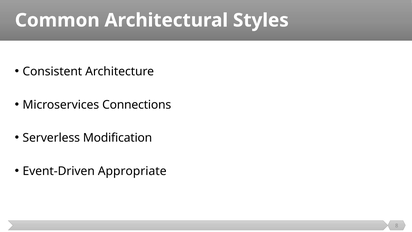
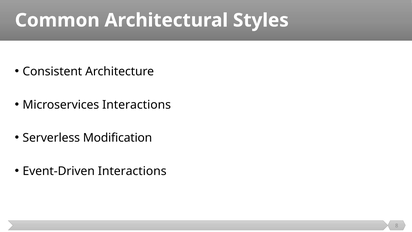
Microservices Connections: Connections -> Interactions
Event-Driven Appropriate: Appropriate -> Interactions
